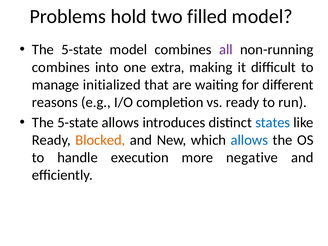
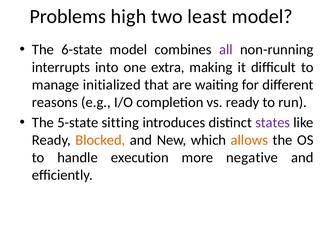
hold: hold -> high
filled: filled -> least
5-state at (82, 50): 5-state -> 6-state
combines at (61, 67): combines -> interrupts
5-state allows: allows -> sitting
states colour: blue -> purple
allows at (249, 140) colour: blue -> orange
